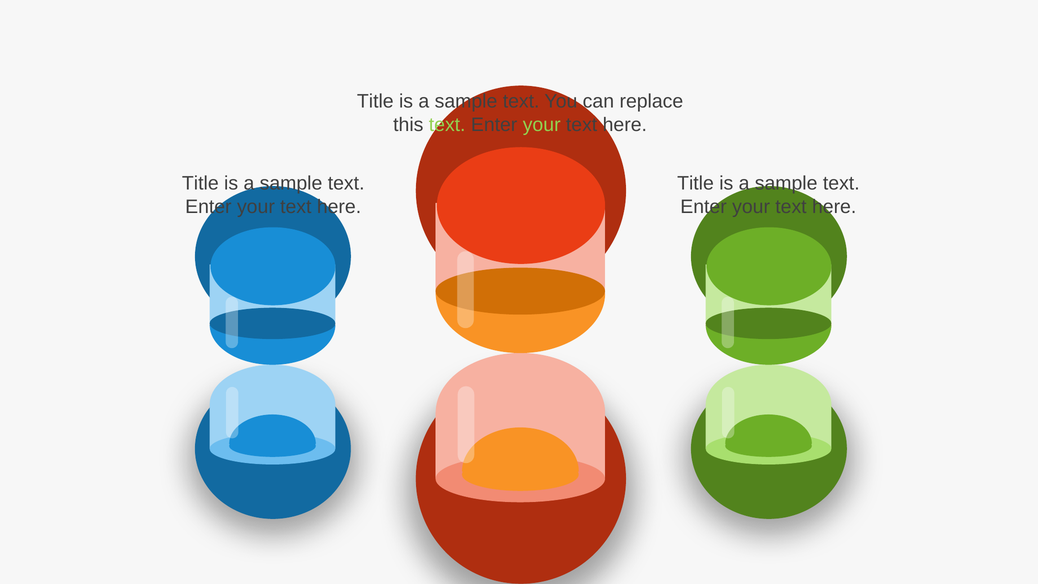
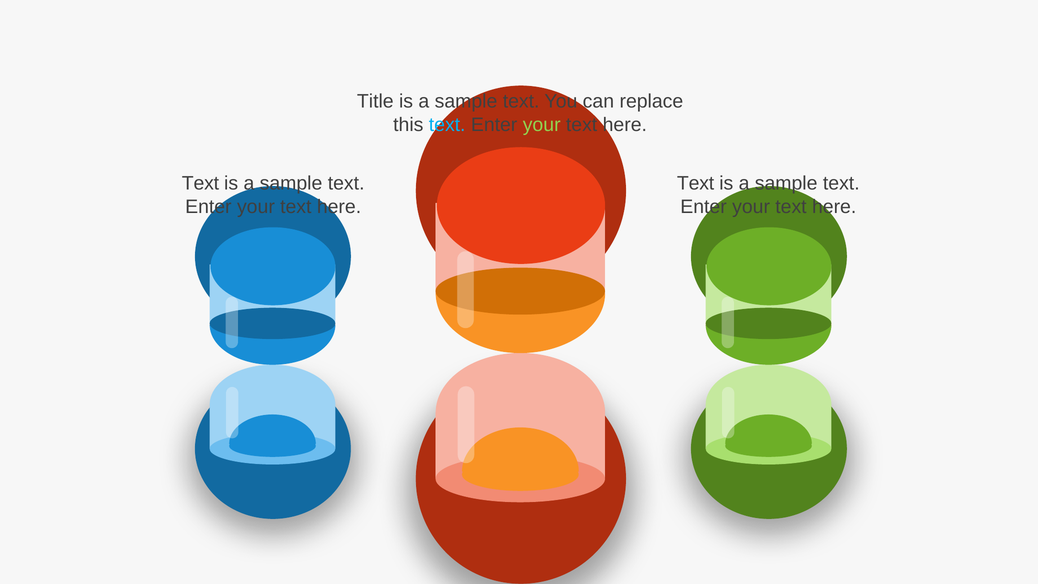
text at (447, 125) colour: light green -> light blue
Title at (200, 183): Title -> Text
Title at (695, 183): Title -> Text
